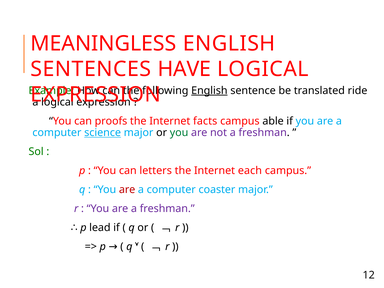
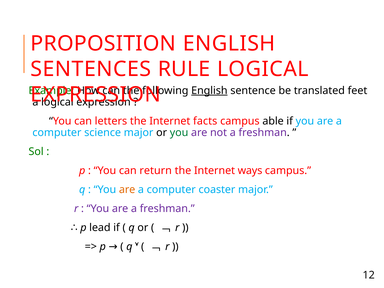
MEANINGLESS: MEANINGLESS -> PROPOSITION
HAVE: HAVE -> RULE
ride: ride -> feet
proofs: proofs -> letters
science underline: present -> none
letters: letters -> return
each: each -> ways
are at (127, 190) colour: red -> orange
